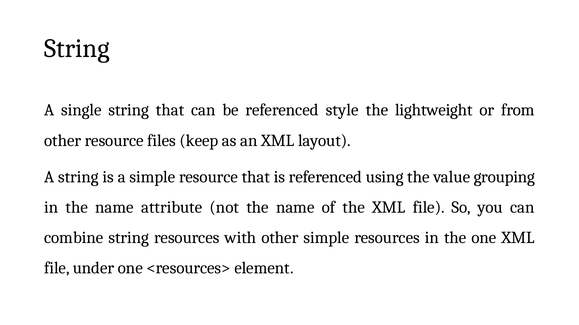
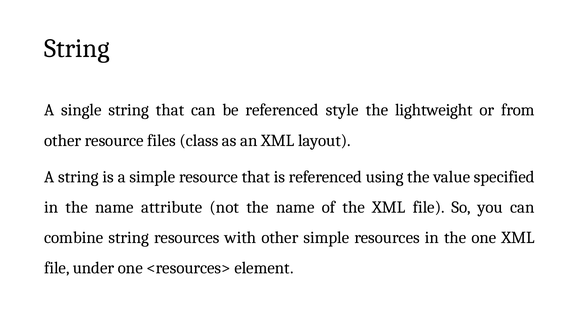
keep: keep -> class
grouping: grouping -> specified
